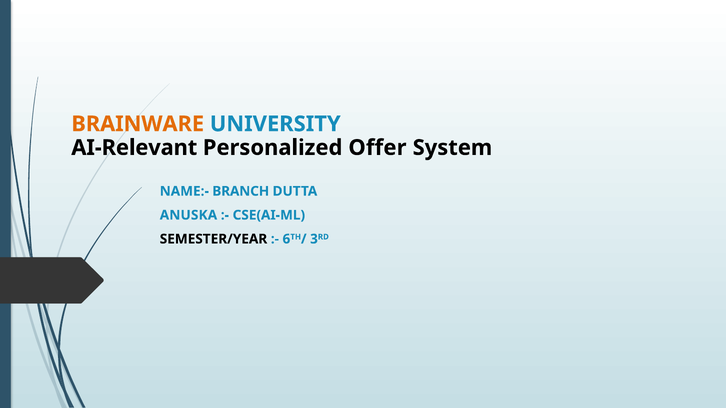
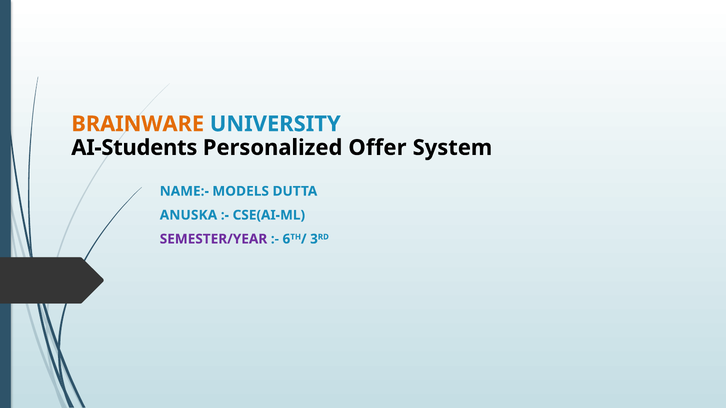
AI-Relevant: AI-Relevant -> AI-Students
BRANCH: BRANCH -> MODELS
SEMESTER/YEAR colour: black -> purple
